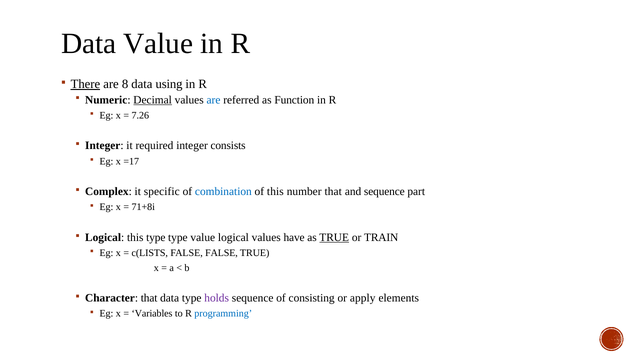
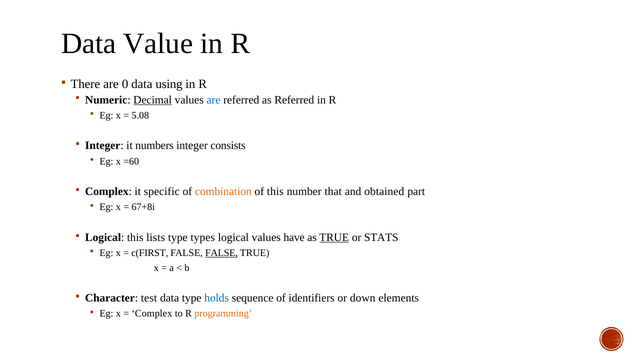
There underline: present -> none
8: 8 -> 0
as Function: Function -> Referred
7.26: 7.26 -> 5.08
required: required -> numbers
=17: =17 -> =60
combination colour: blue -> orange
and sequence: sequence -> obtained
71+8i: 71+8i -> 67+8i
this type: type -> lists
type value: value -> types
TRAIN: TRAIN -> STATS
c(LISTS: c(LISTS -> c(FIRST
FALSE at (222, 253) underline: none -> present
Character that: that -> test
holds colour: purple -> blue
consisting: consisting -> identifiers
apply: apply -> down
Variables at (152, 314): Variables -> Complex
programming colour: blue -> orange
